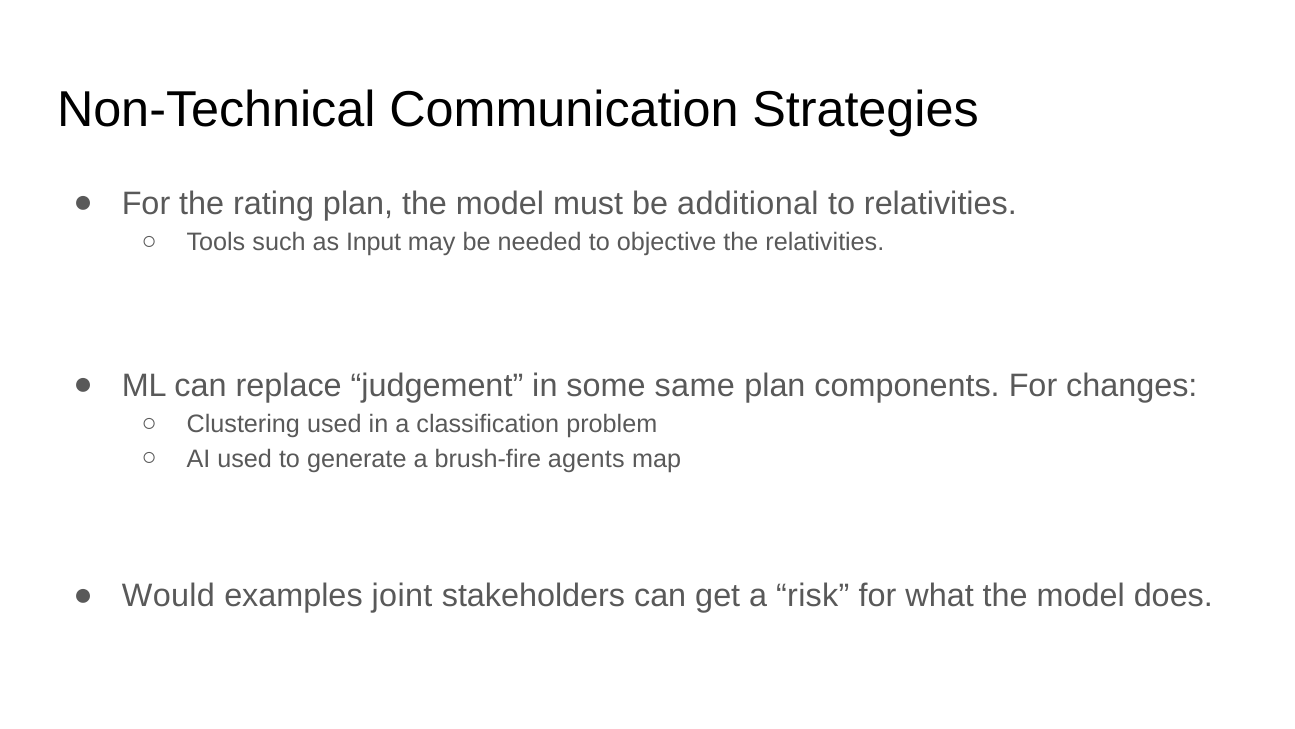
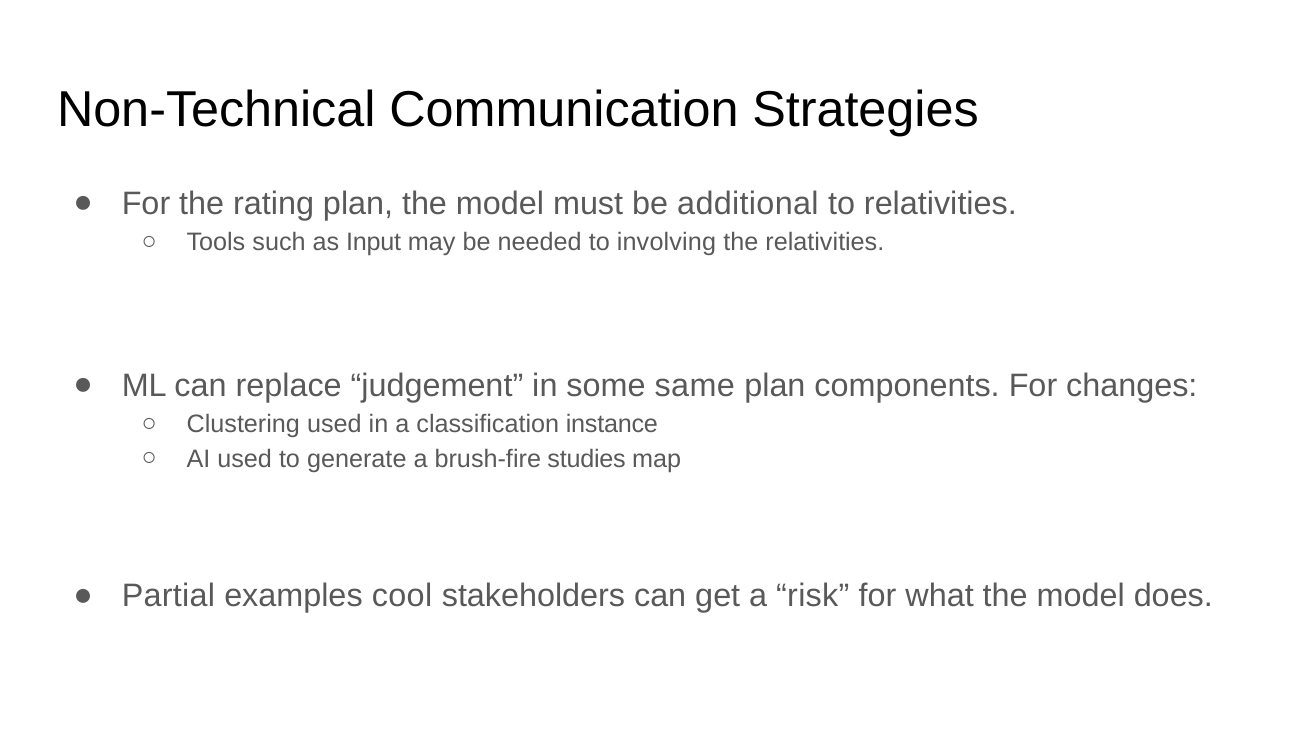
objective: objective -> involving
problem: problem -> instance
agents: agents -> studies
Would: Would -> Partial
joint: joint -> cool
